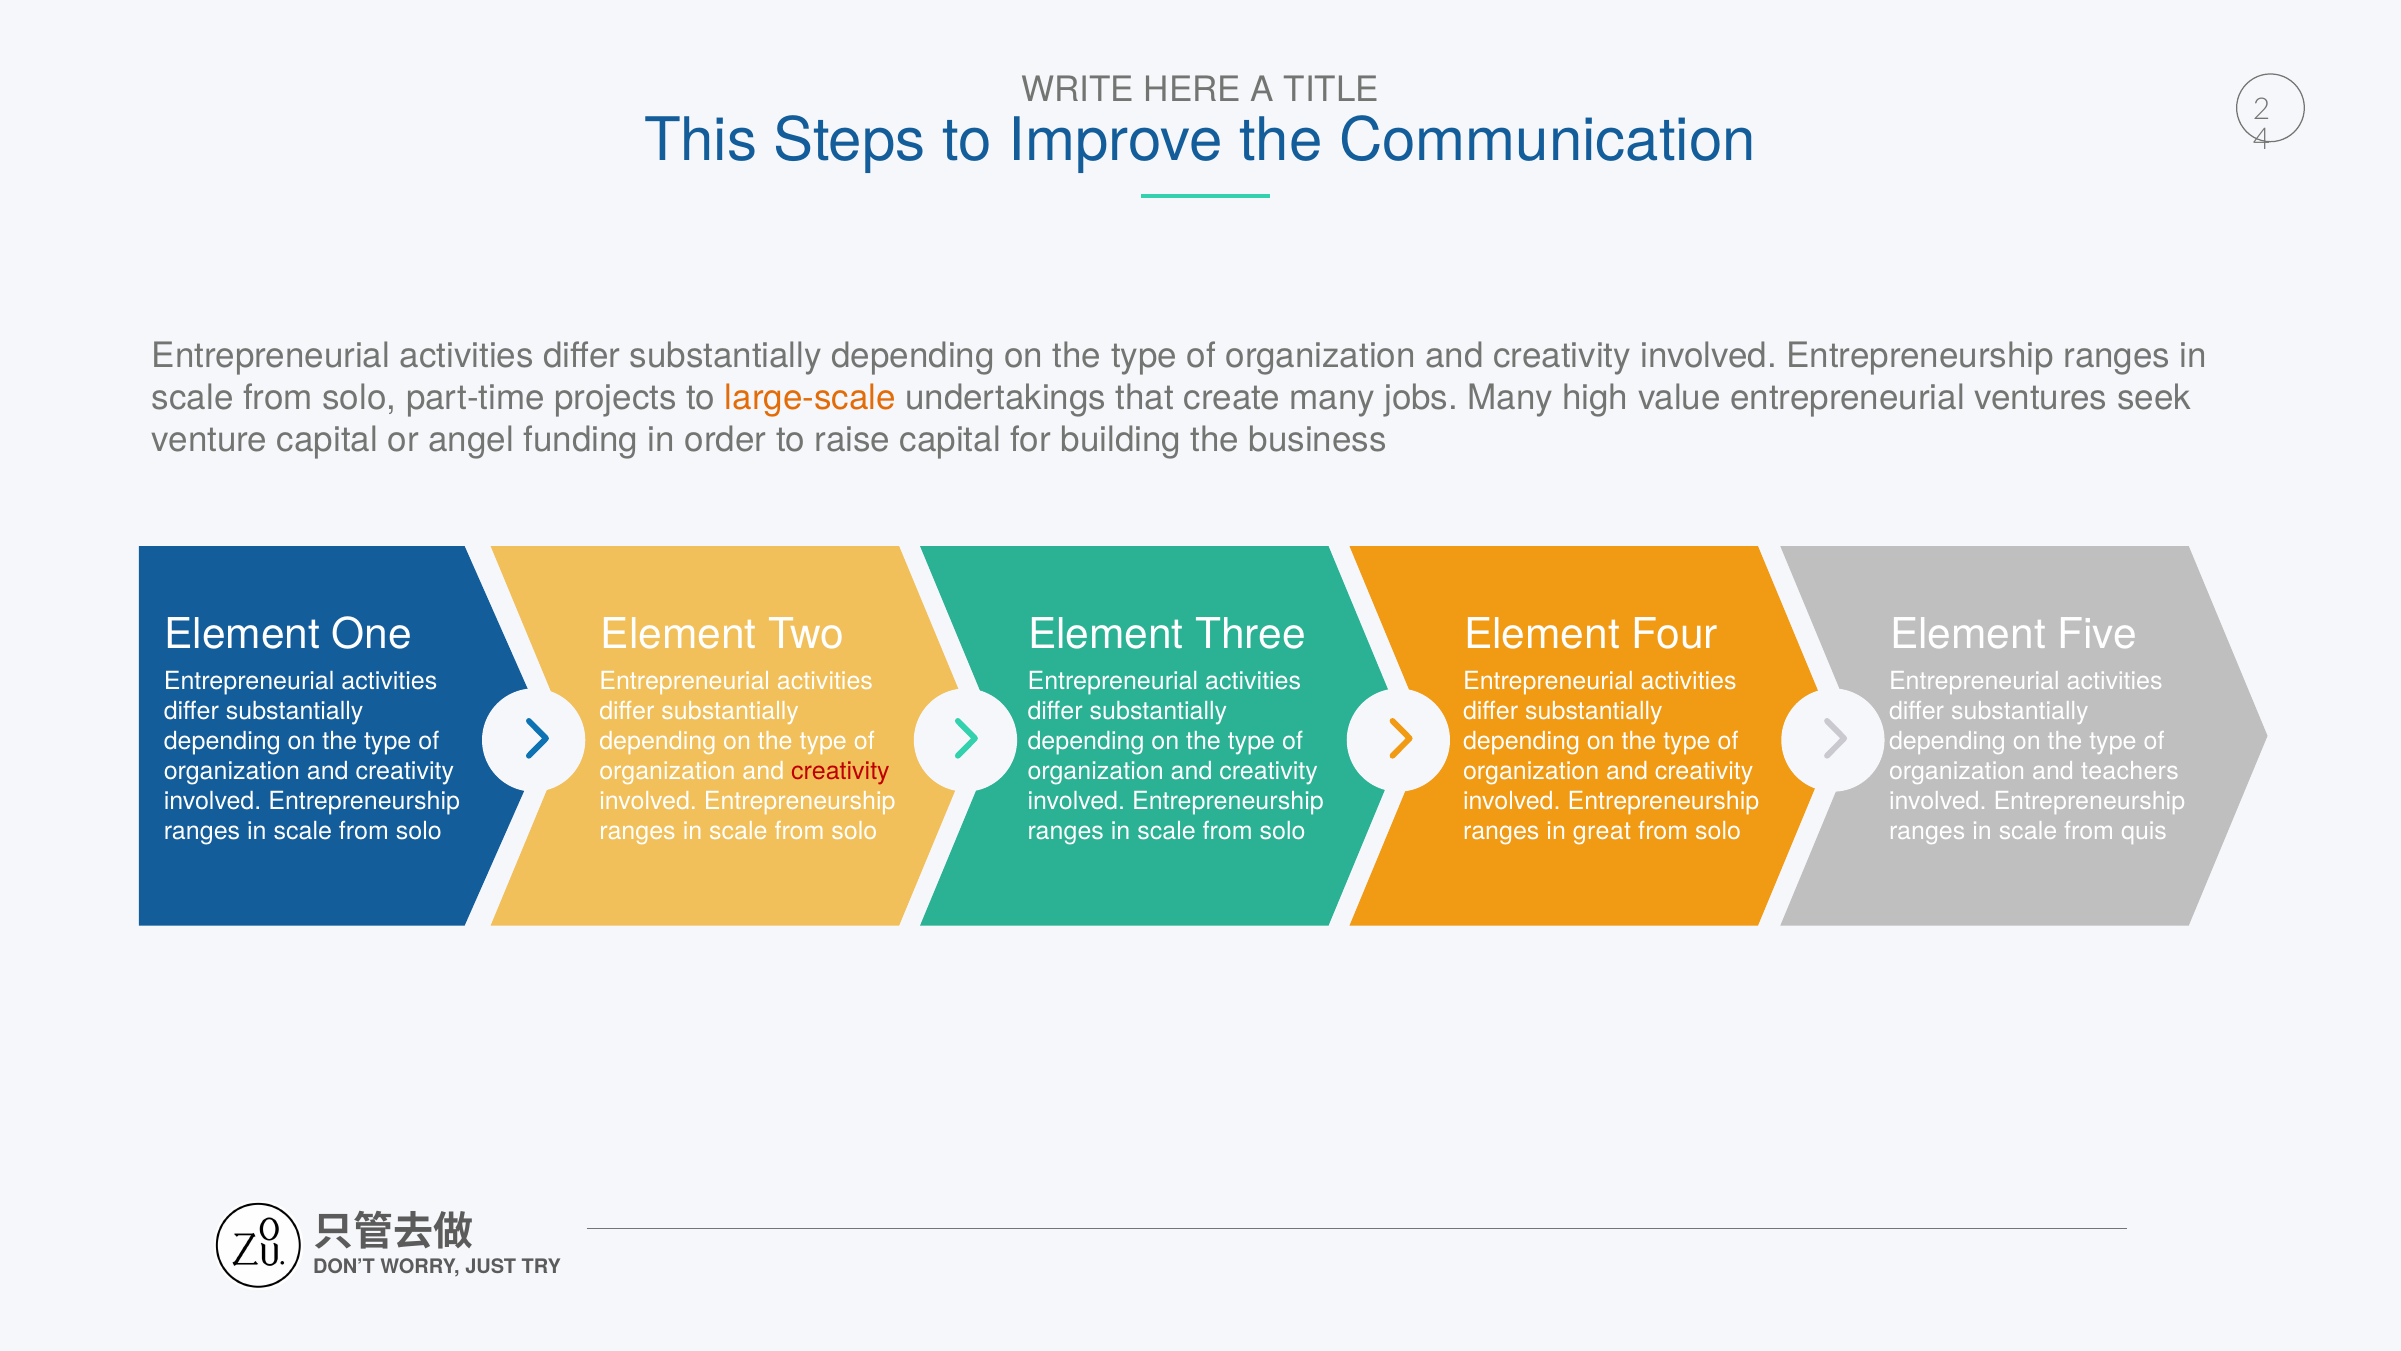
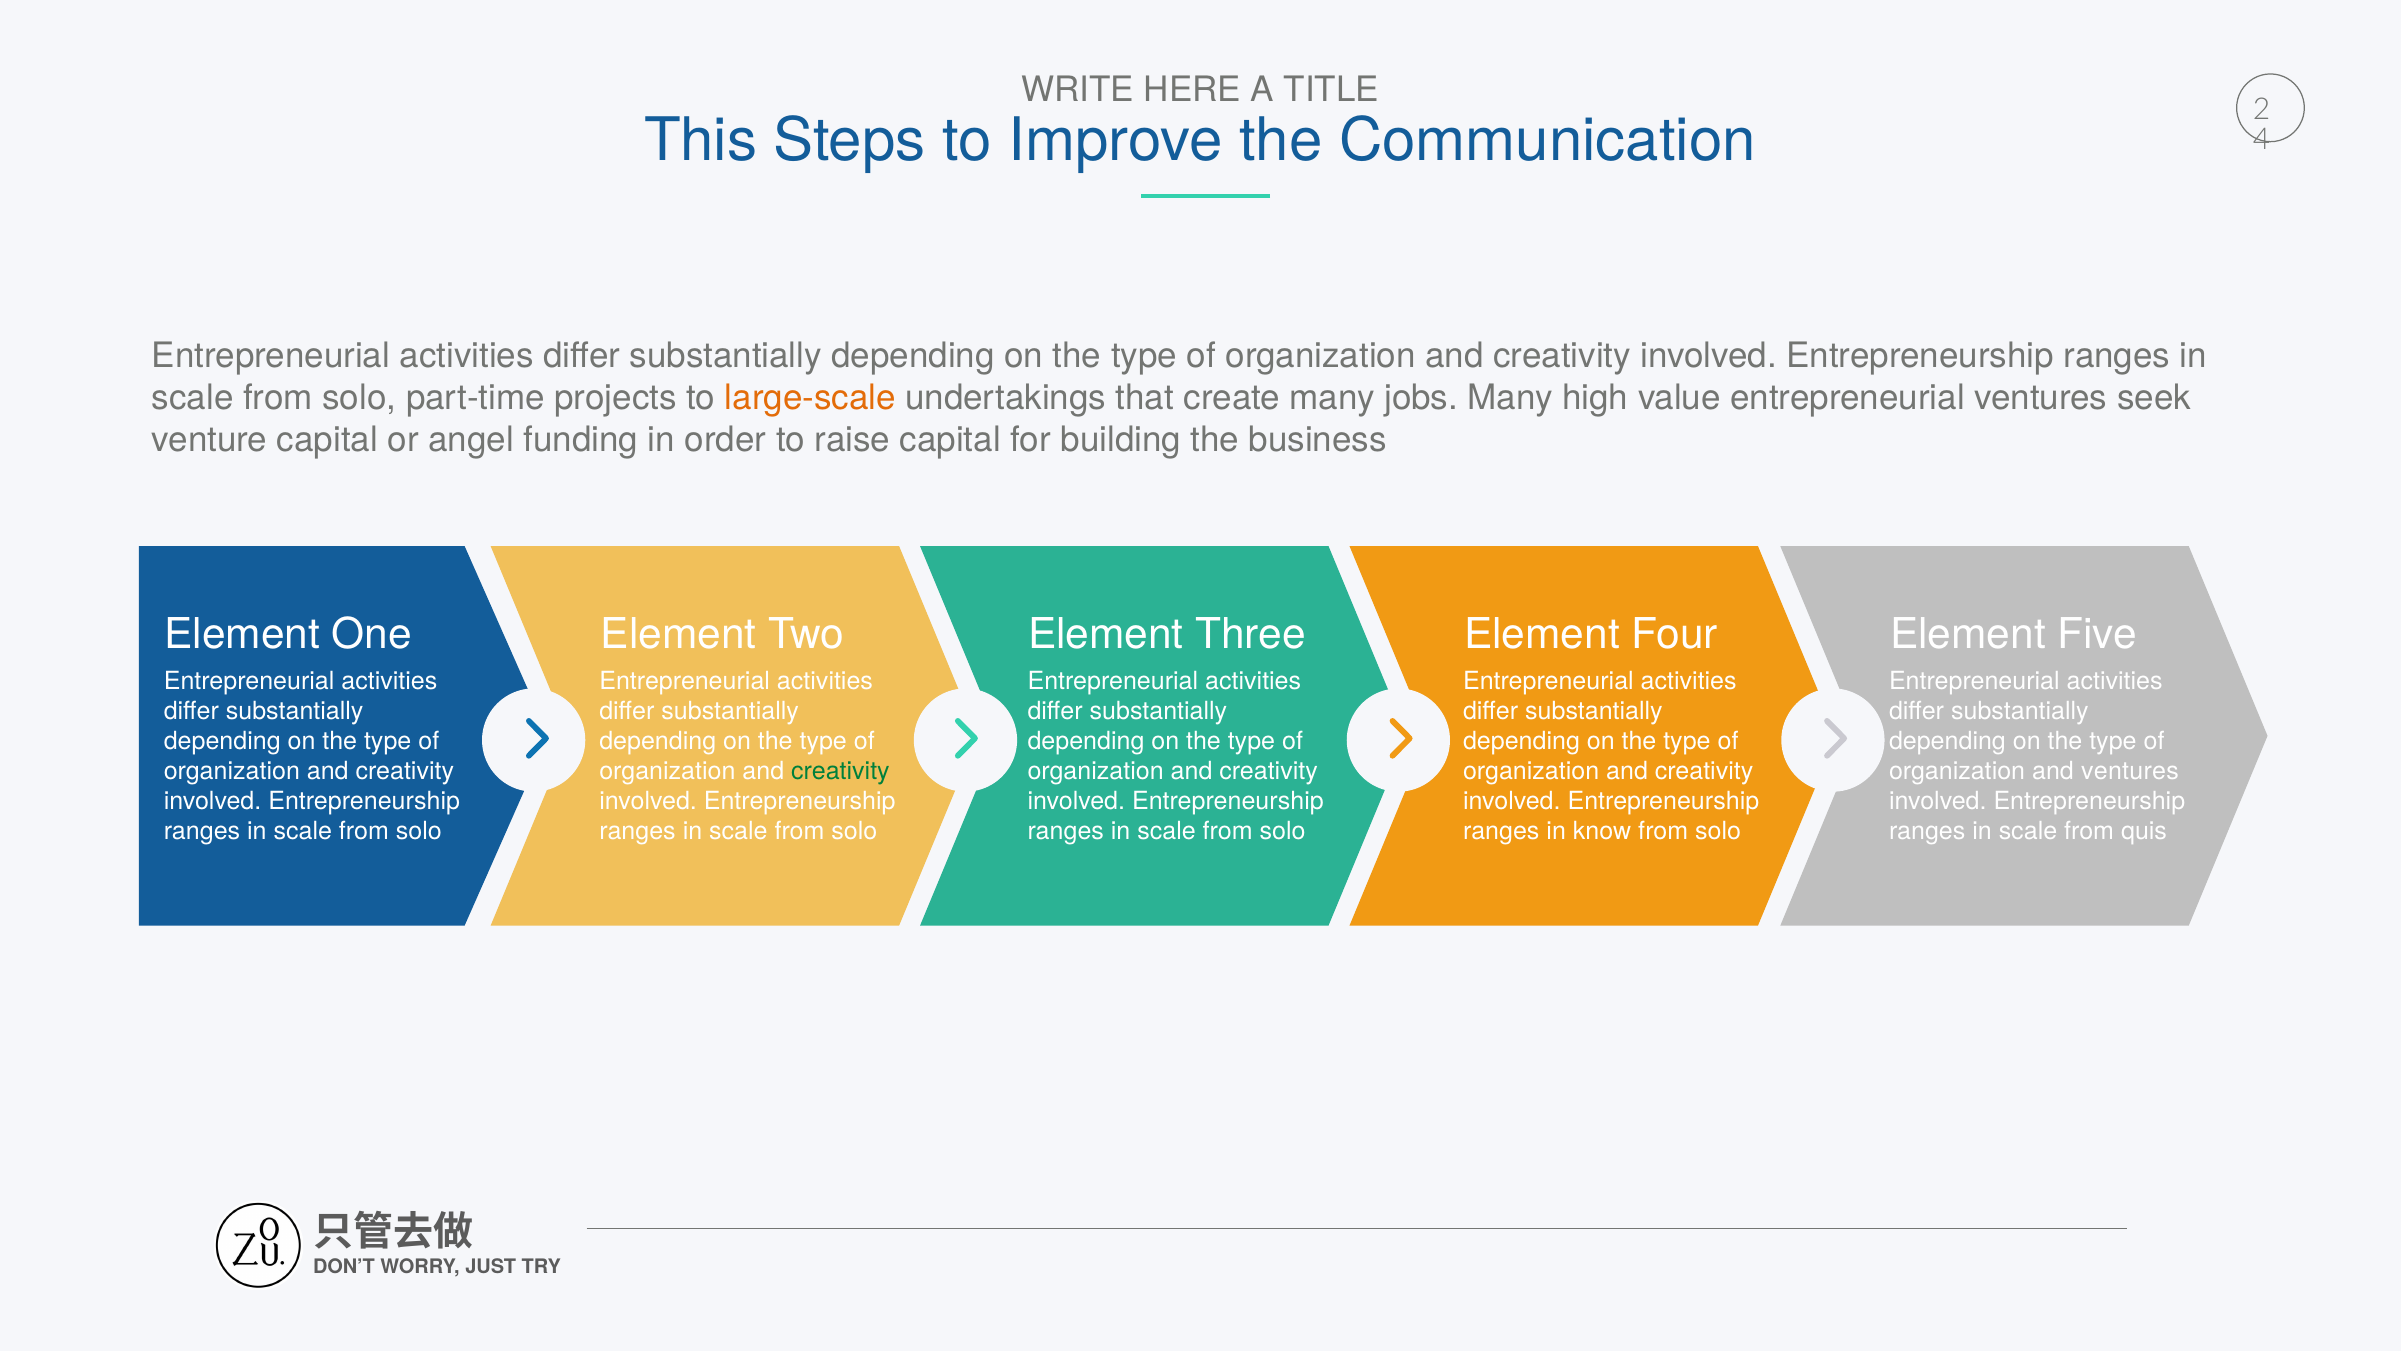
creativity at (840, 771) colour: red -> green
and teachers: teachers -> ventures
great: great -> know
